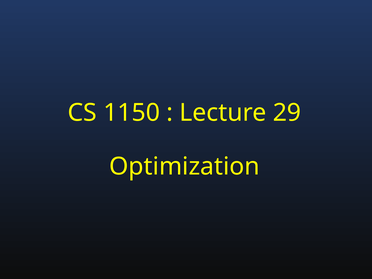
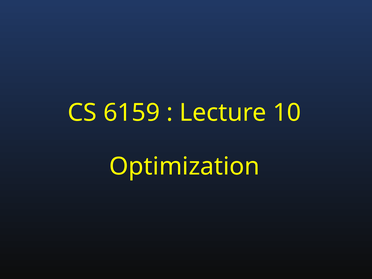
1150: 1150 -> 6159
29: 29 -> 10
